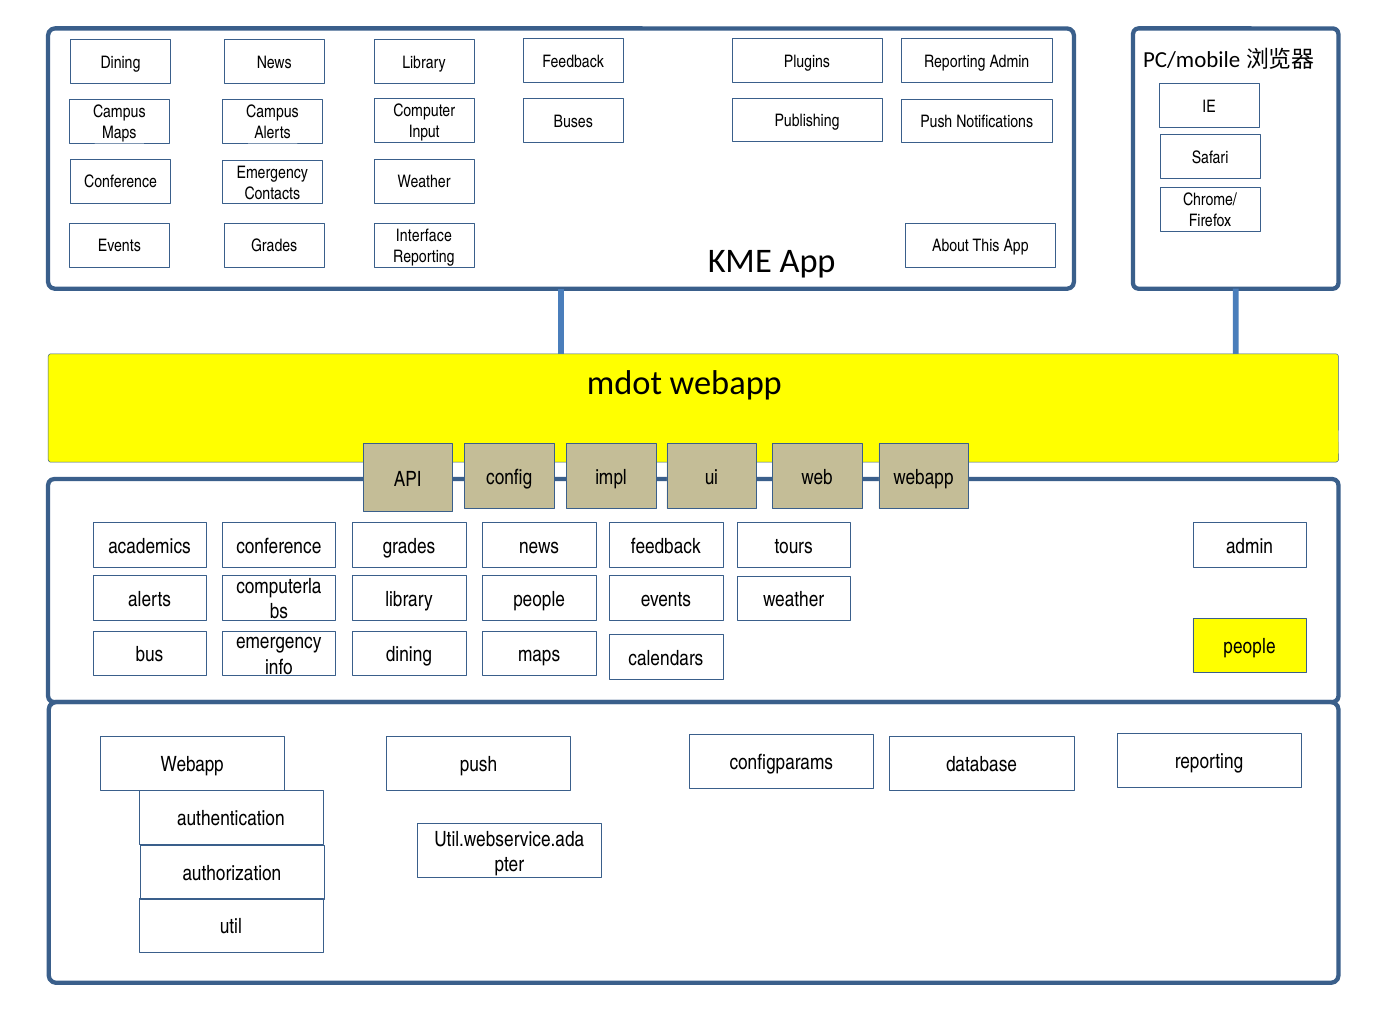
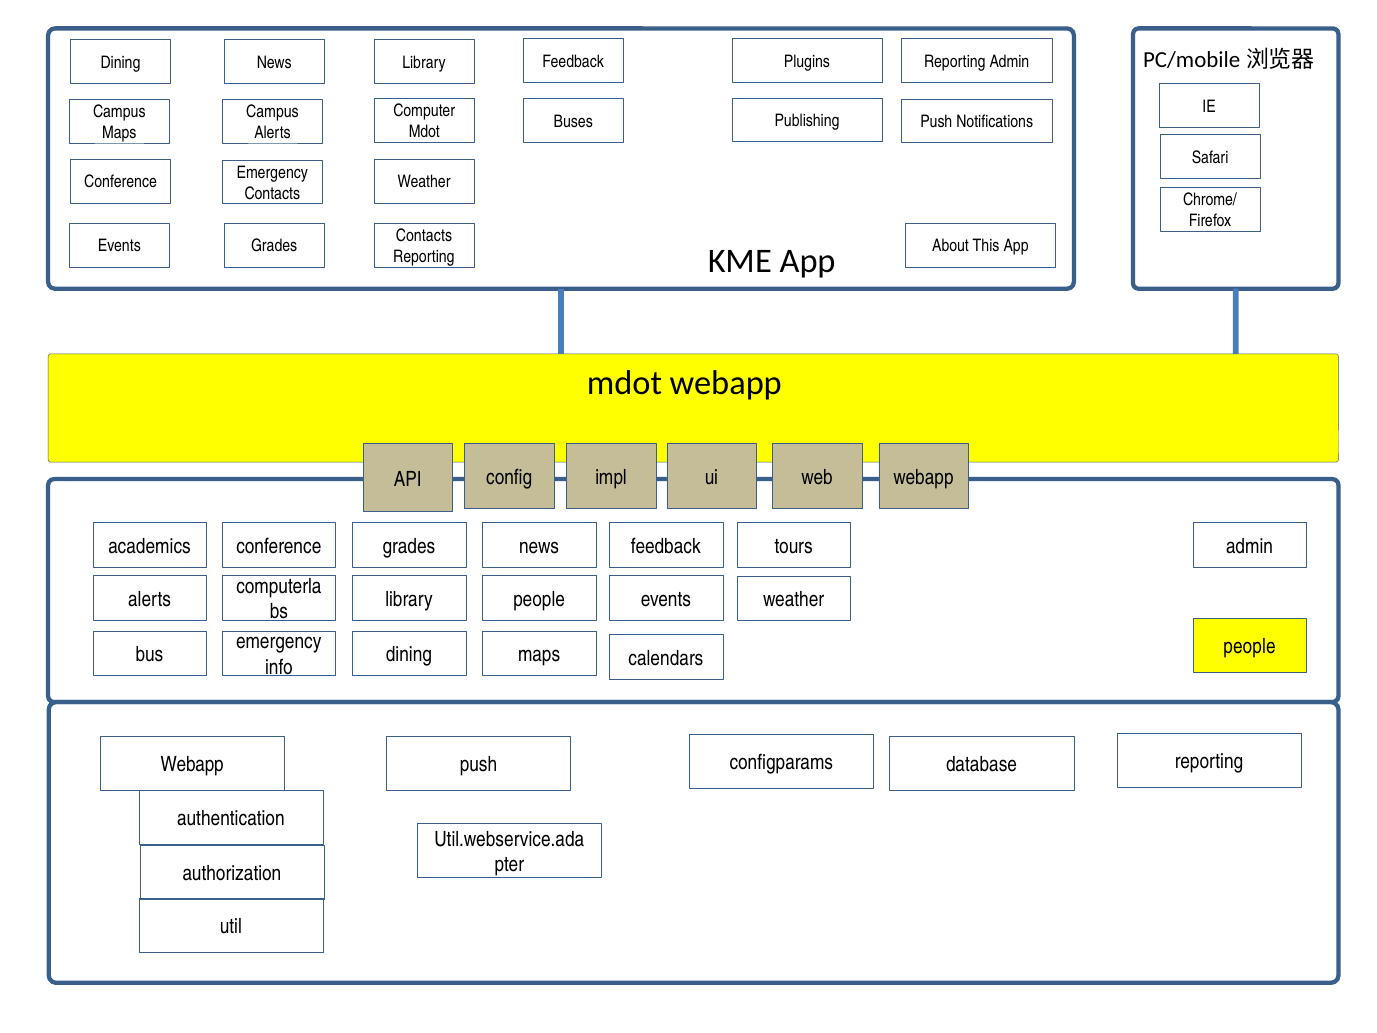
Input at (424, 132): Input -> Mdot
Interface at (424, 236): Interface -> Contacts
